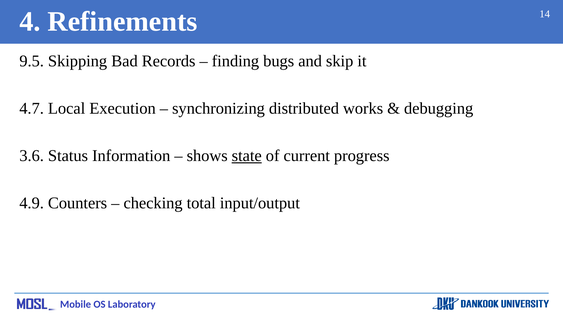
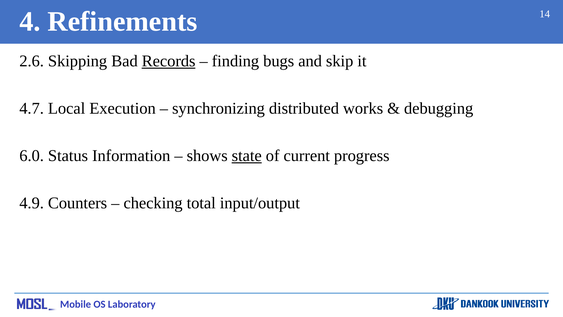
9.5: 9.5 -> 2.6
Records underline: none -> present
3.6: 3.6 -> 6.0
